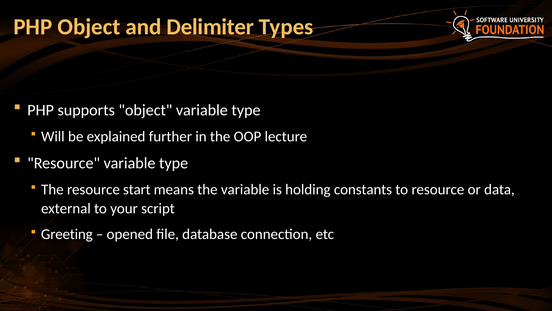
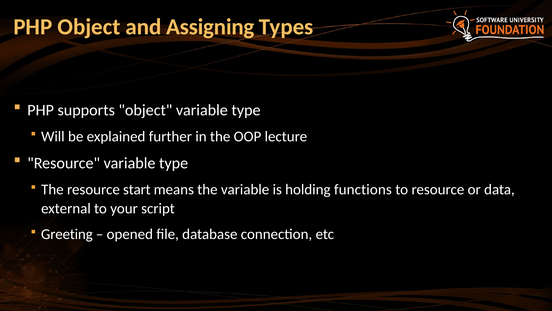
Delimiter: Delimiter -> Assigning
constants: constants -> functions
